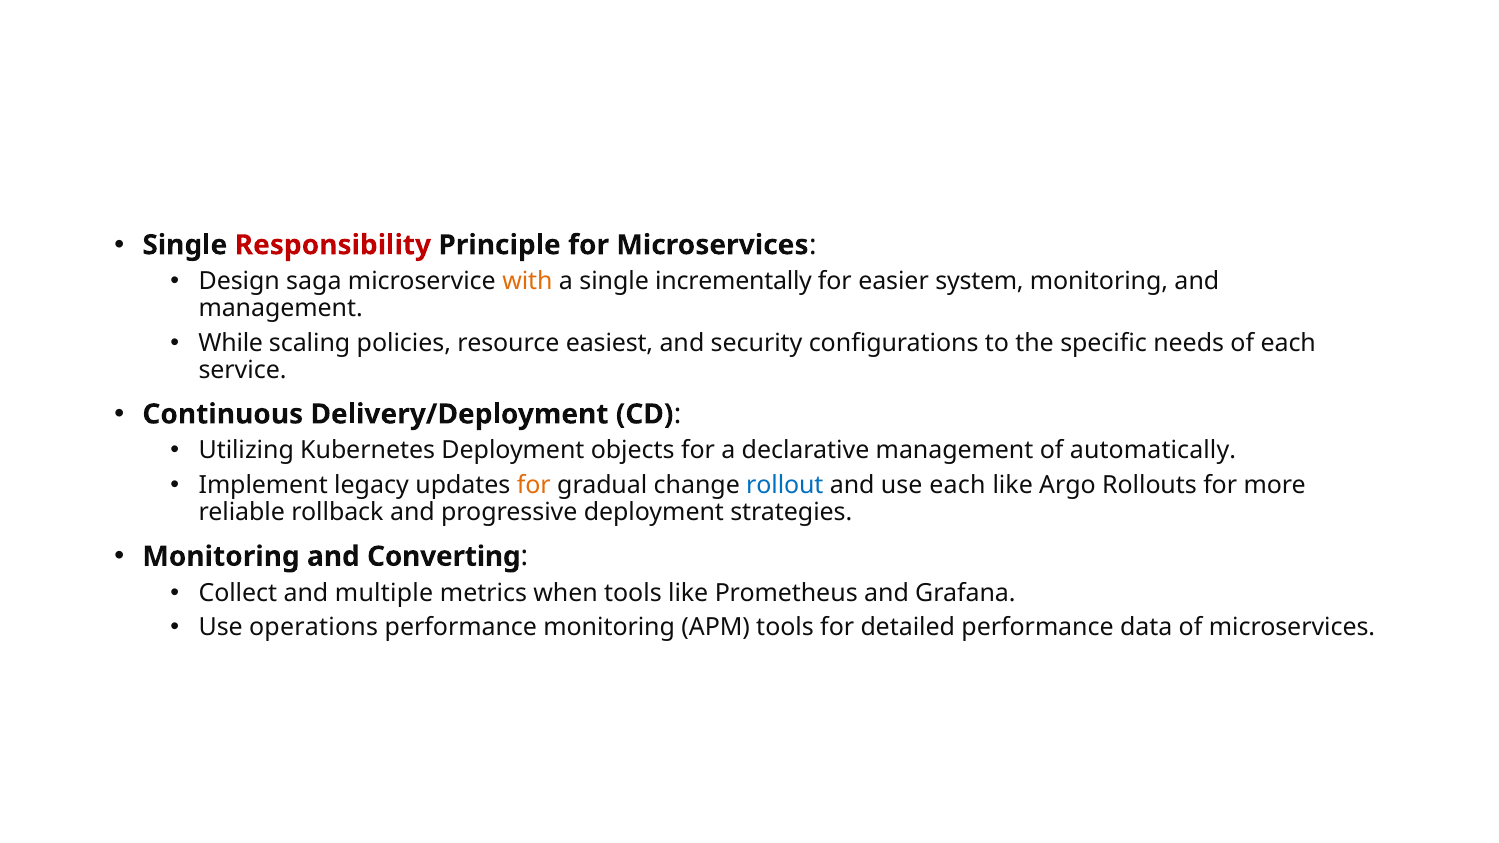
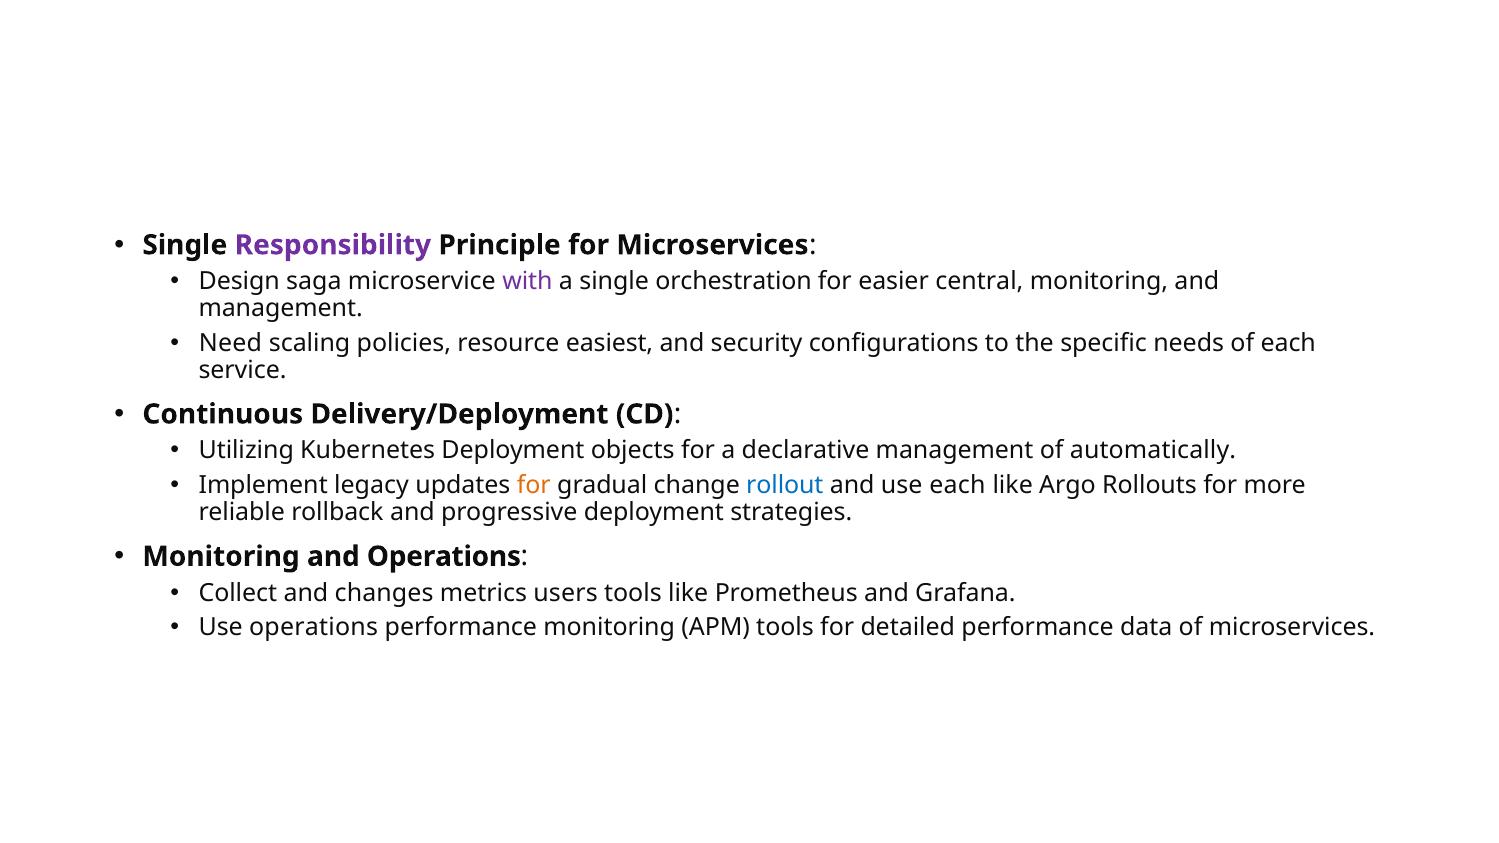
Responsibility colour: red -> purple
with colour: orange -> purple
incrementally: incrementally -> orchestration
system: system -> central
While: While -> Need
and Converting: Converting -> Operations
multiple: multiple -> changes
when: when -> users
